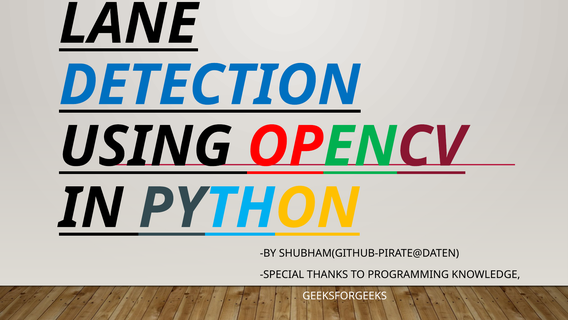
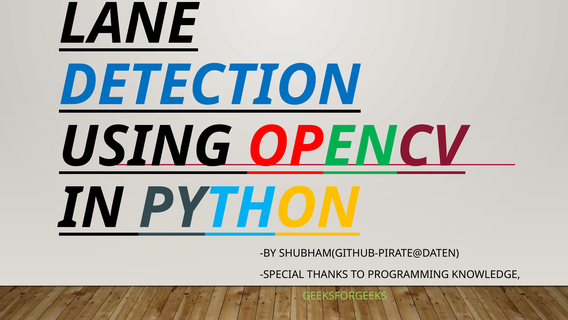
GEEKSFORGEEKS colour: white -> light green
